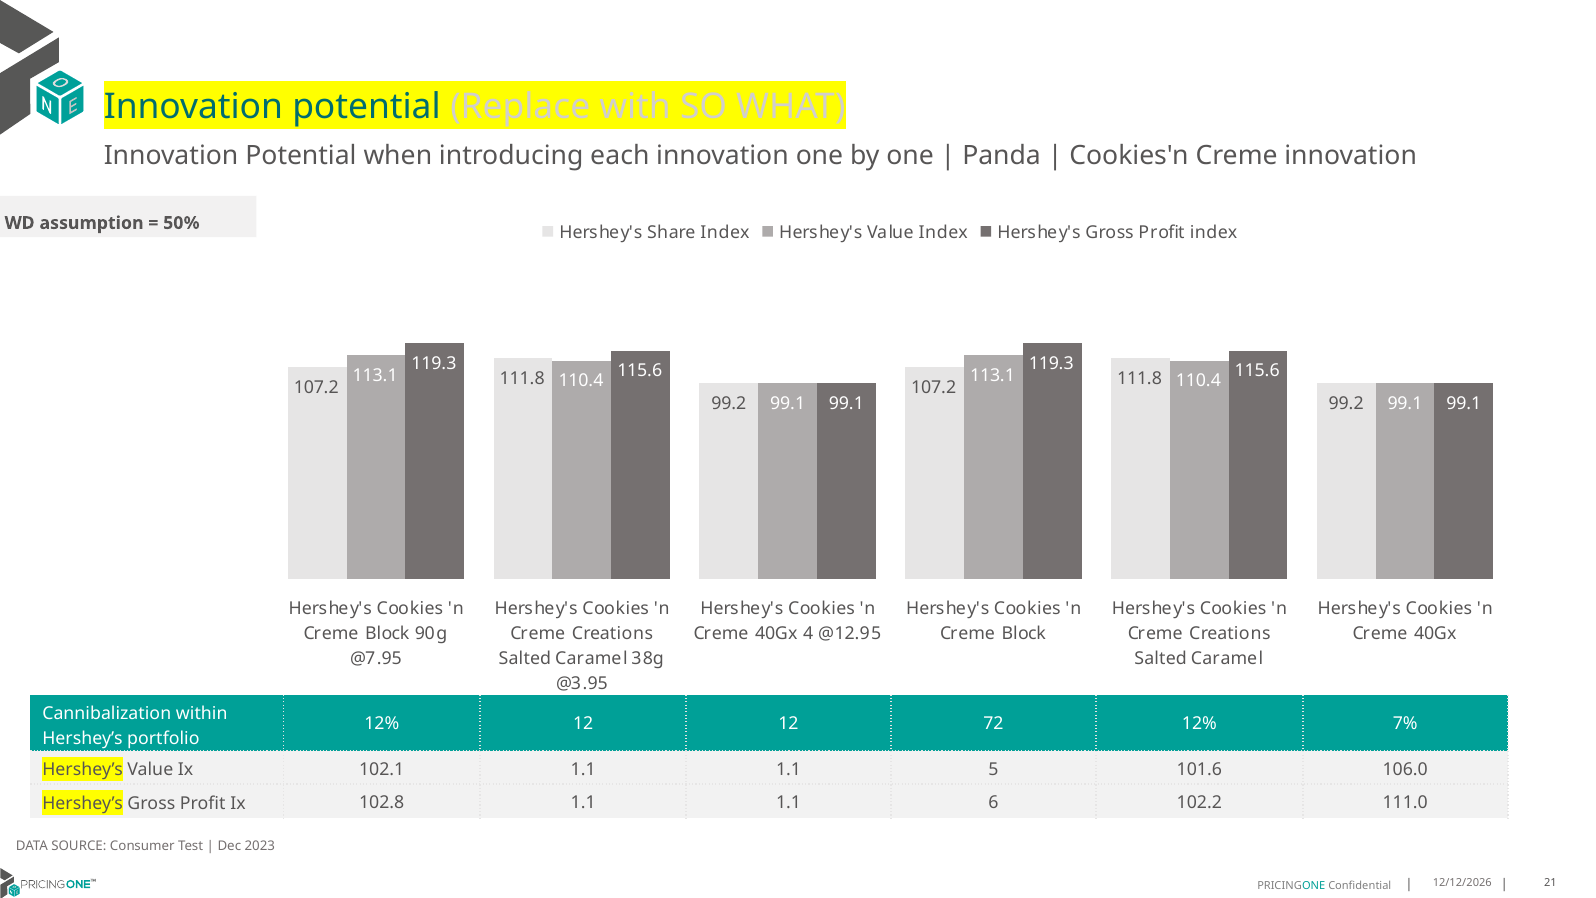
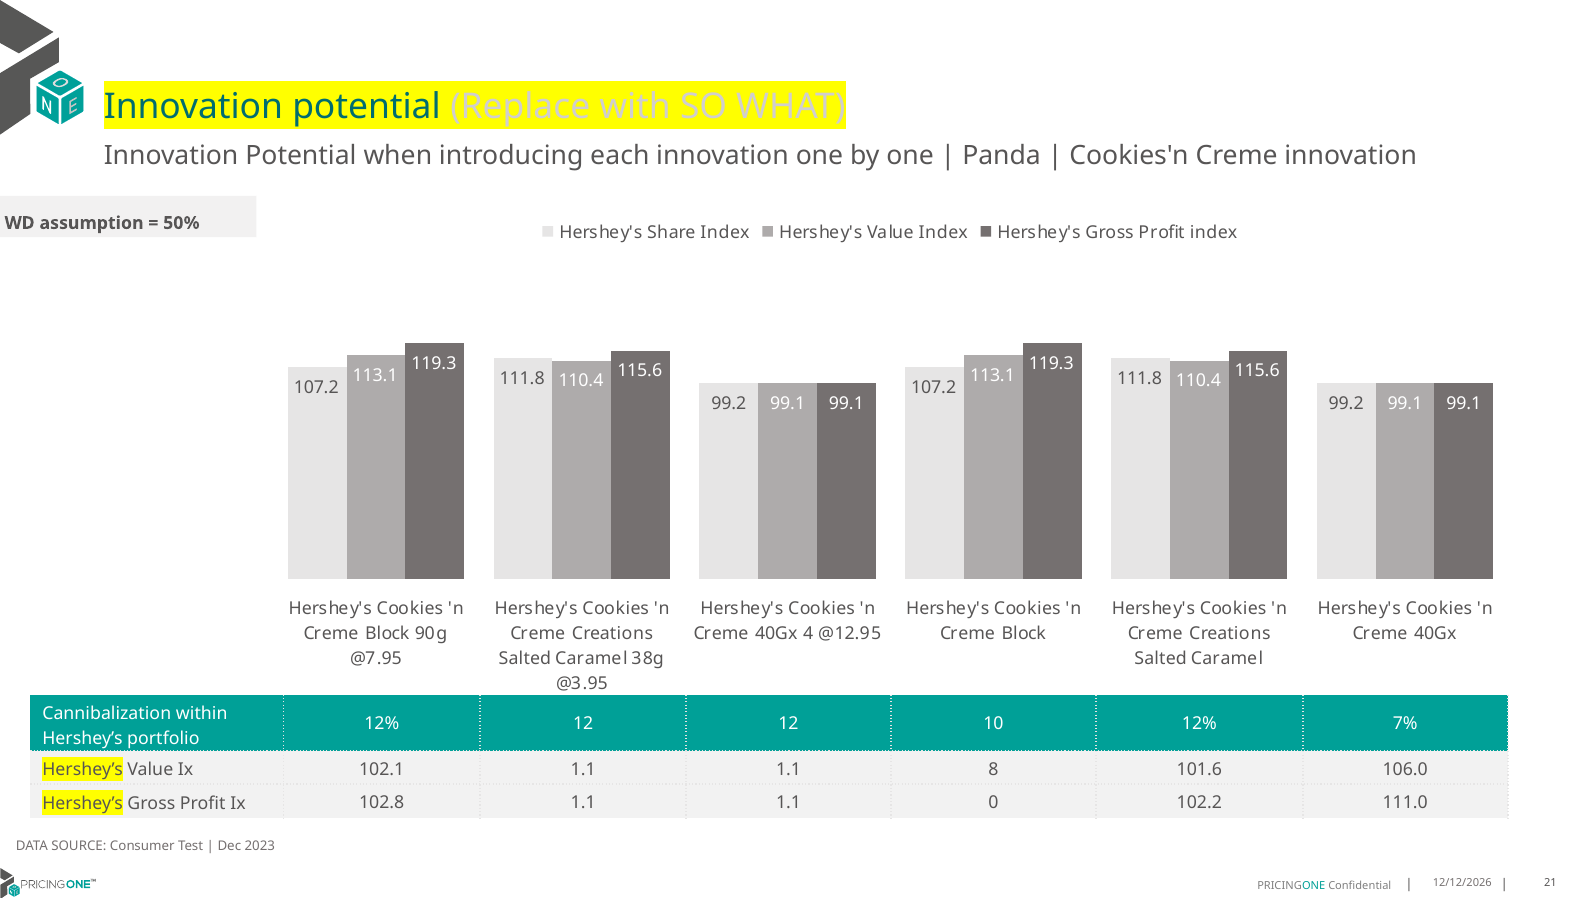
72: 72 -> 10
5: 5 -> 8
6: 6 -> 0
